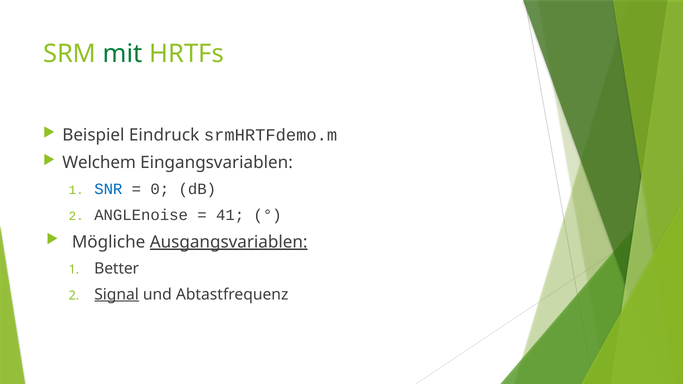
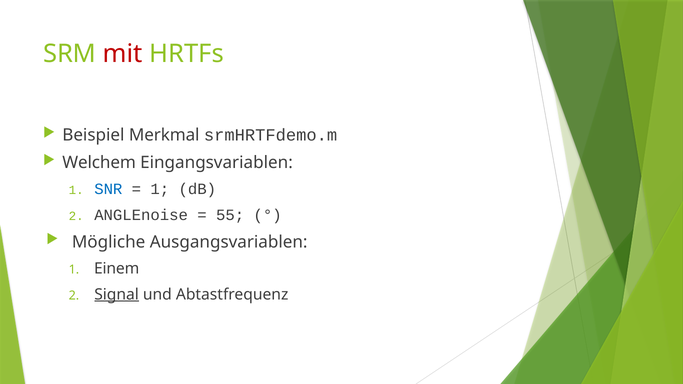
mit colour: green -> red
Eindruck: Eindruck -> Merkmal
0 at (160, 189): 0 -> 1
41: 41 -> 55
Ausgangsvariablen underline: present -> none
Better: Better -> Einem
